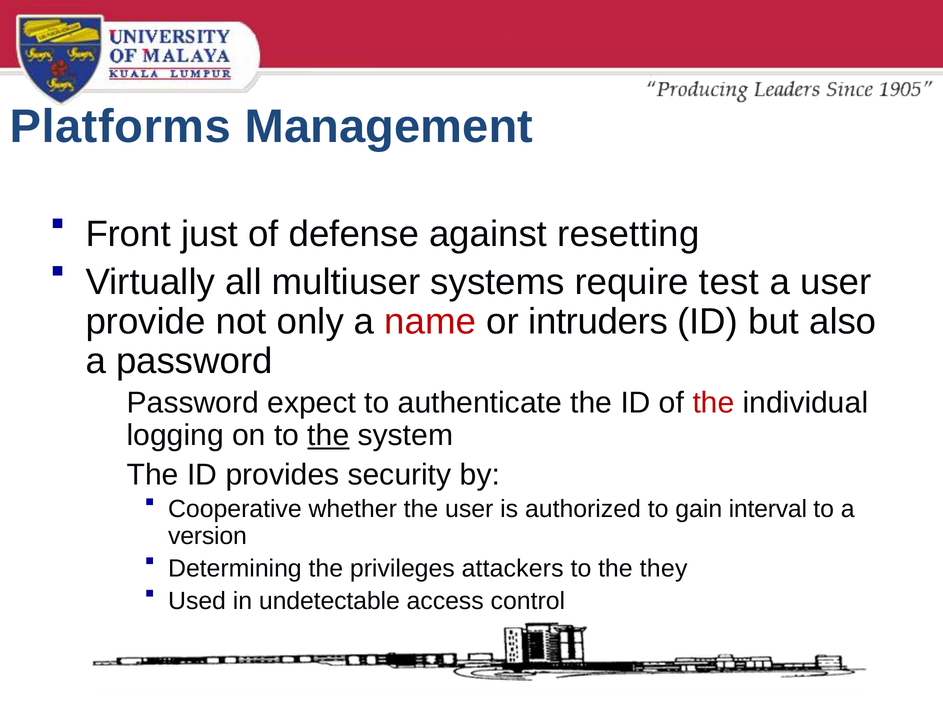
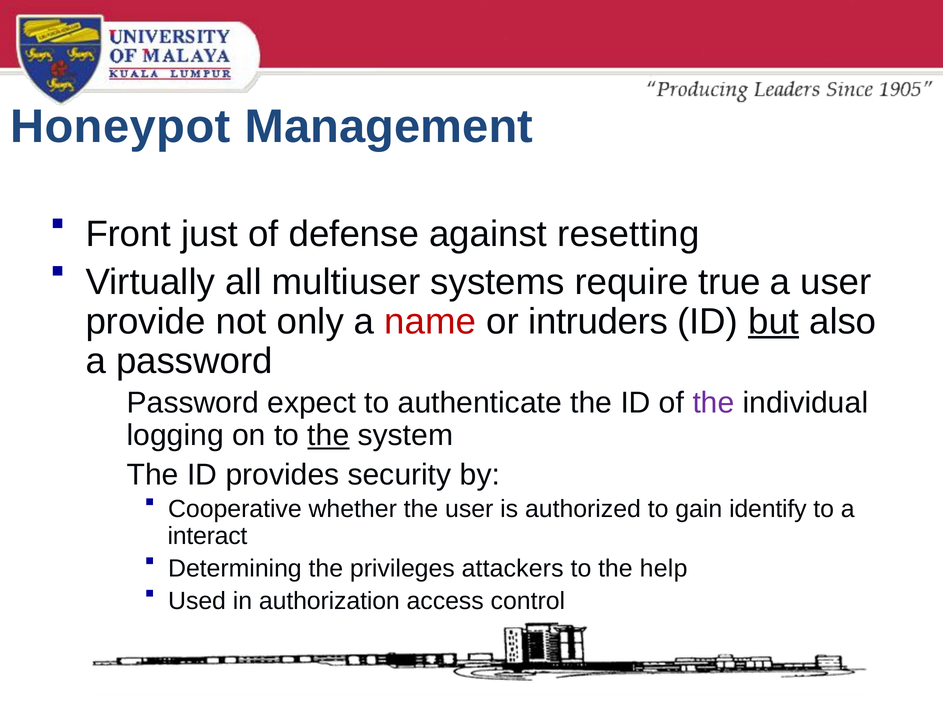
Platforms: Platforms -> Honeypot
test: test -> true
but underline: none -> present
the at (713, 403) colour: red -> purple
interval: interval -> identify
version: version -> interact
they: they -> help
undetectable: undetectable -> authorization
